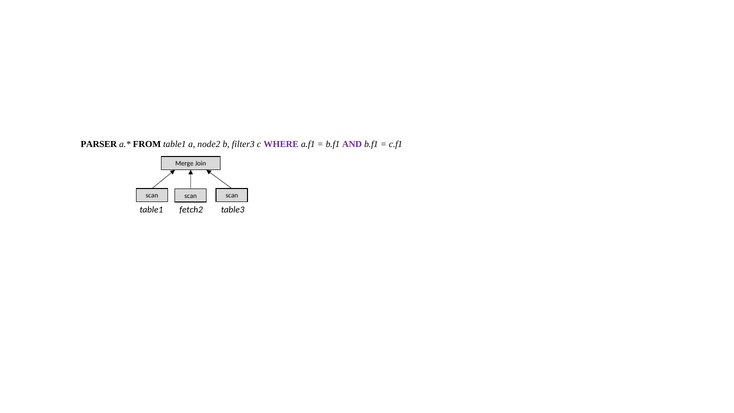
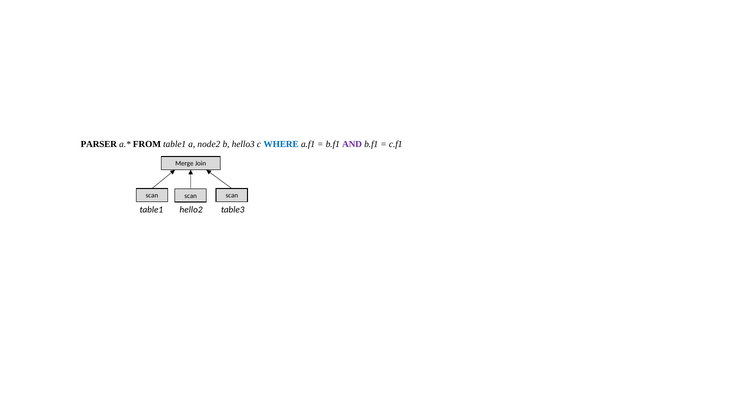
filter3: filter3 -> hello3
WHERE colour: purple -> blue
fetch2: fetch2 -> hello2
